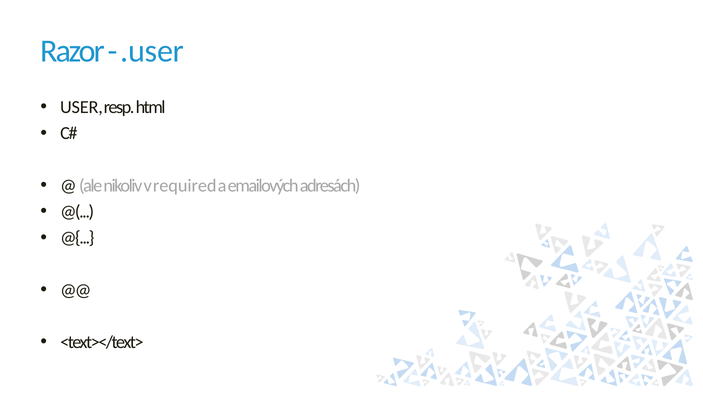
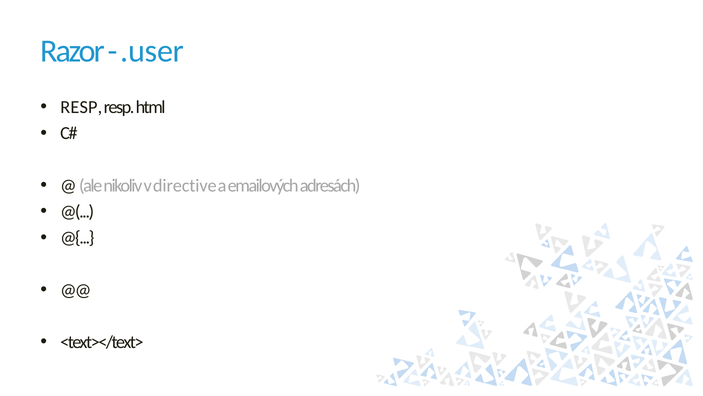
USER at (81, 107): USER -> RESP
required: required -> directive
